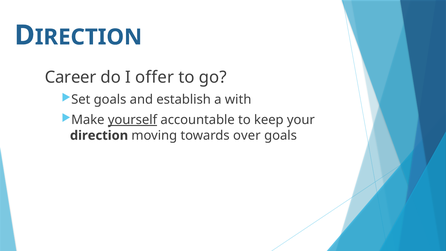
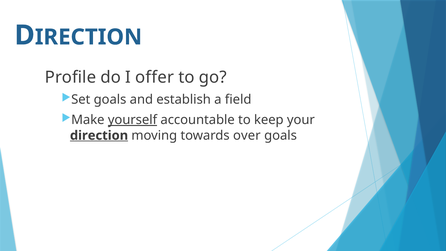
Career: Career -> Profile
with: with -> field
direction underline: none -> present
